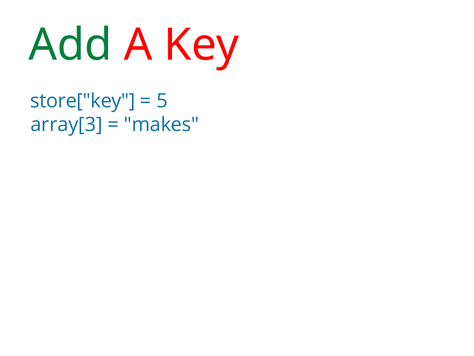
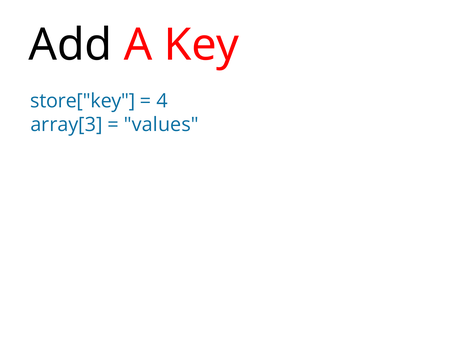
Add colour: green -> black
5: 5 -> 4
makes: makes -> values
